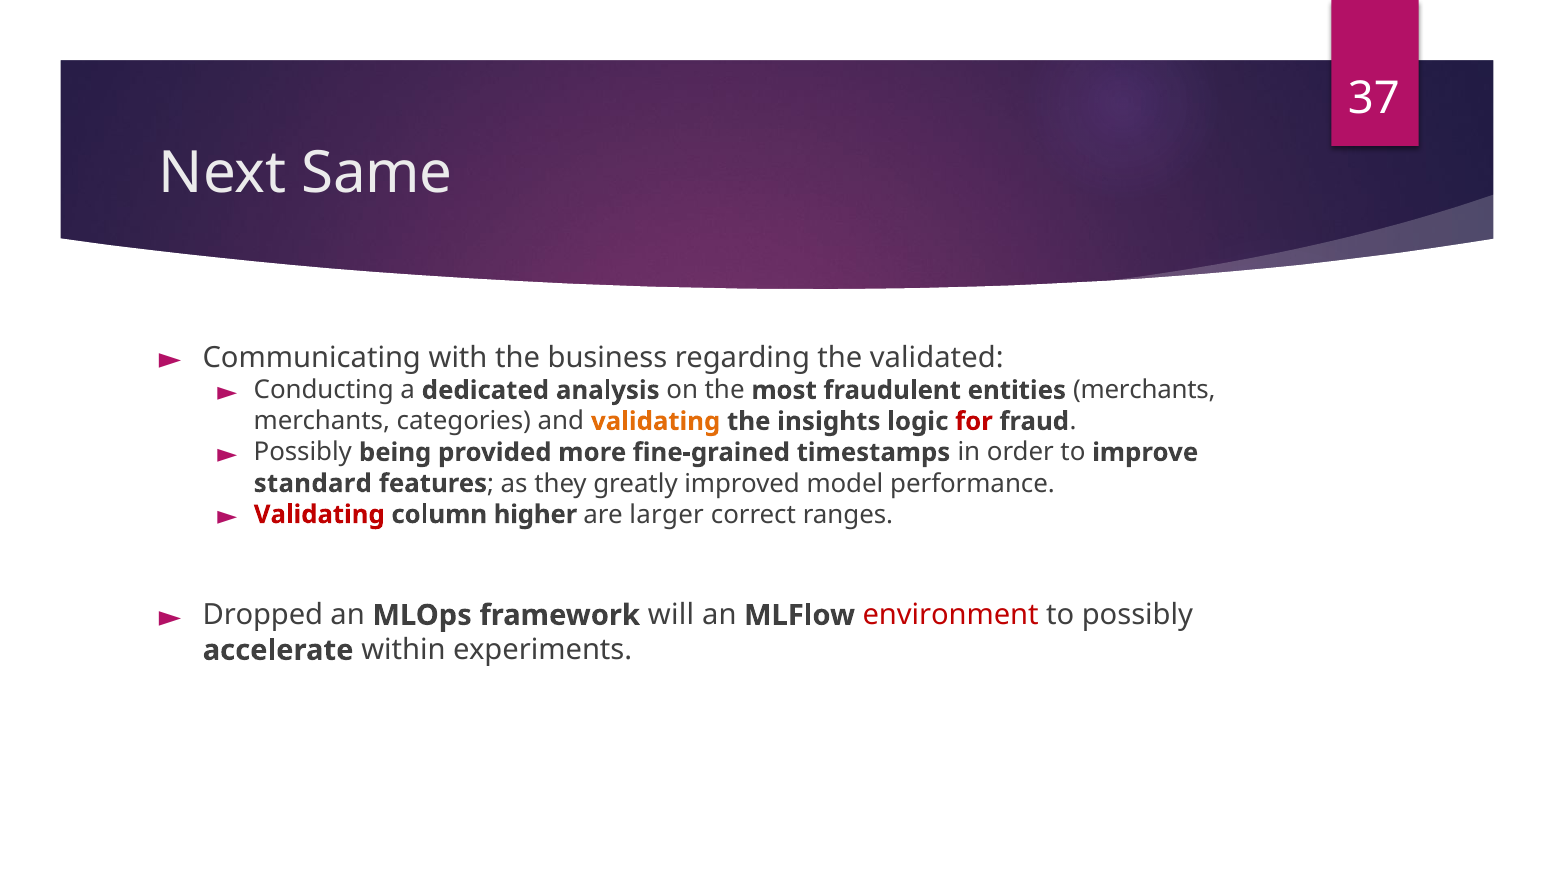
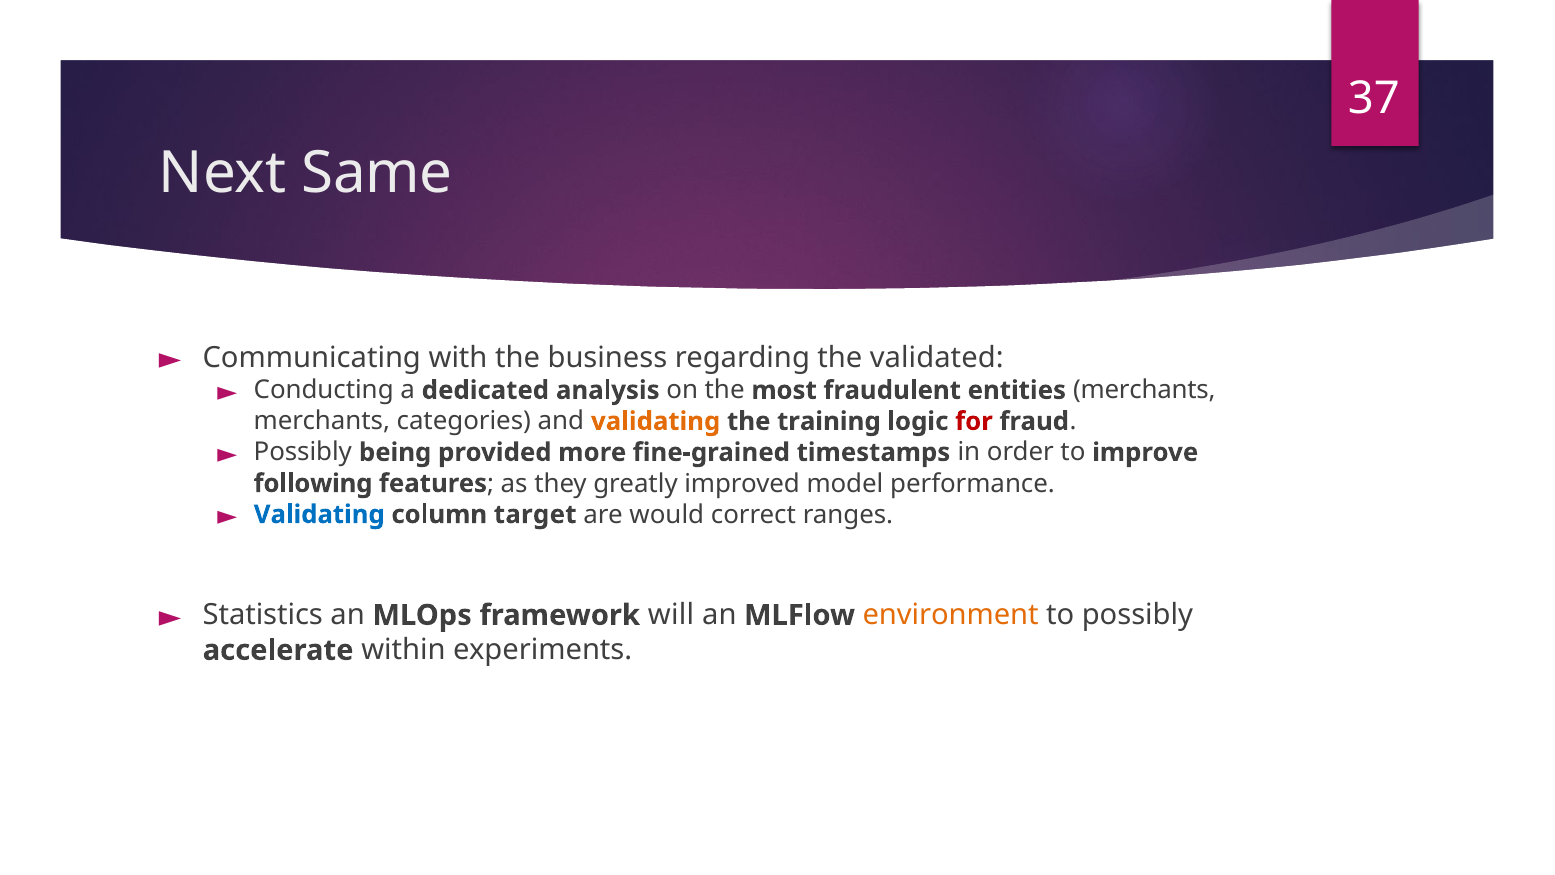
insights: insights -> training
standard: standard -> following
Validating at (319, 514) colour: red -> blue
higher: higher -> target
larger: larger -> would
Dropped: Dropped -> Statistics
environment colour: red -> orange
